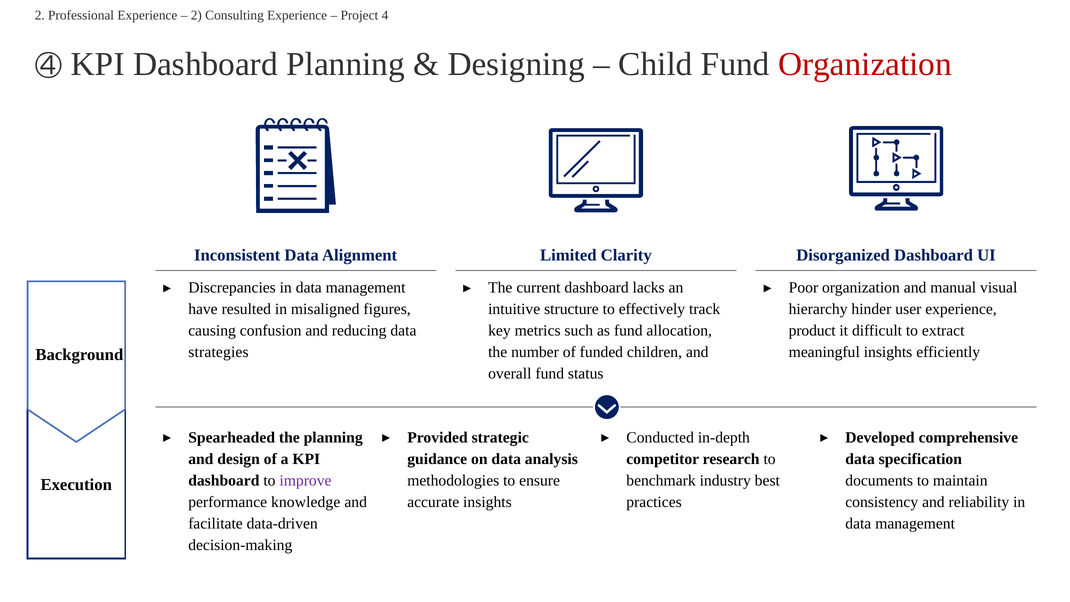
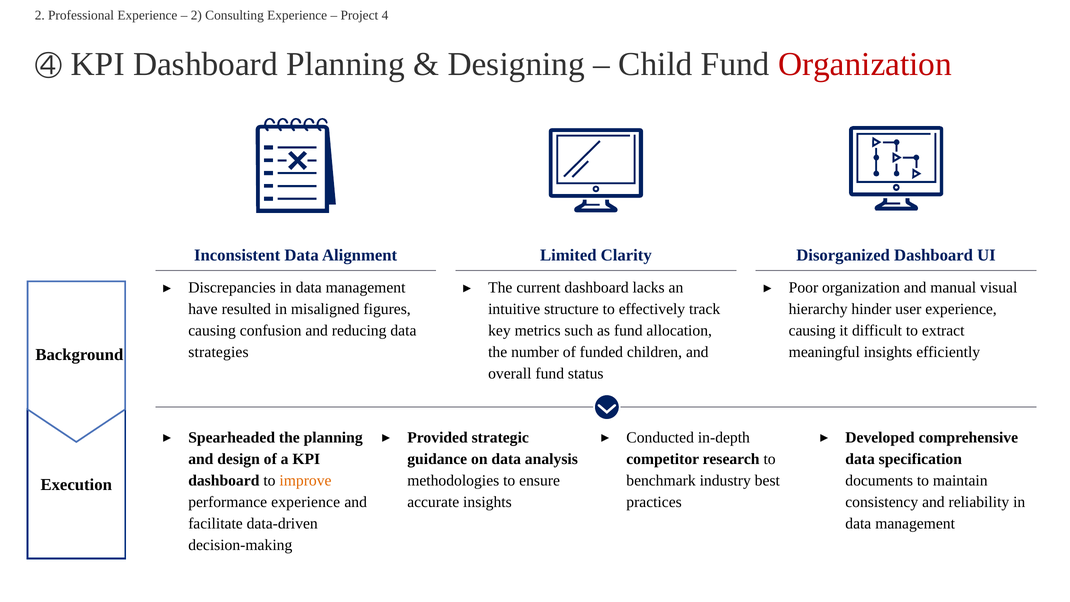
product at (812, 331): product -> causing
improve colour: purple -> orange
performance knowledge: knowledge -> experience
